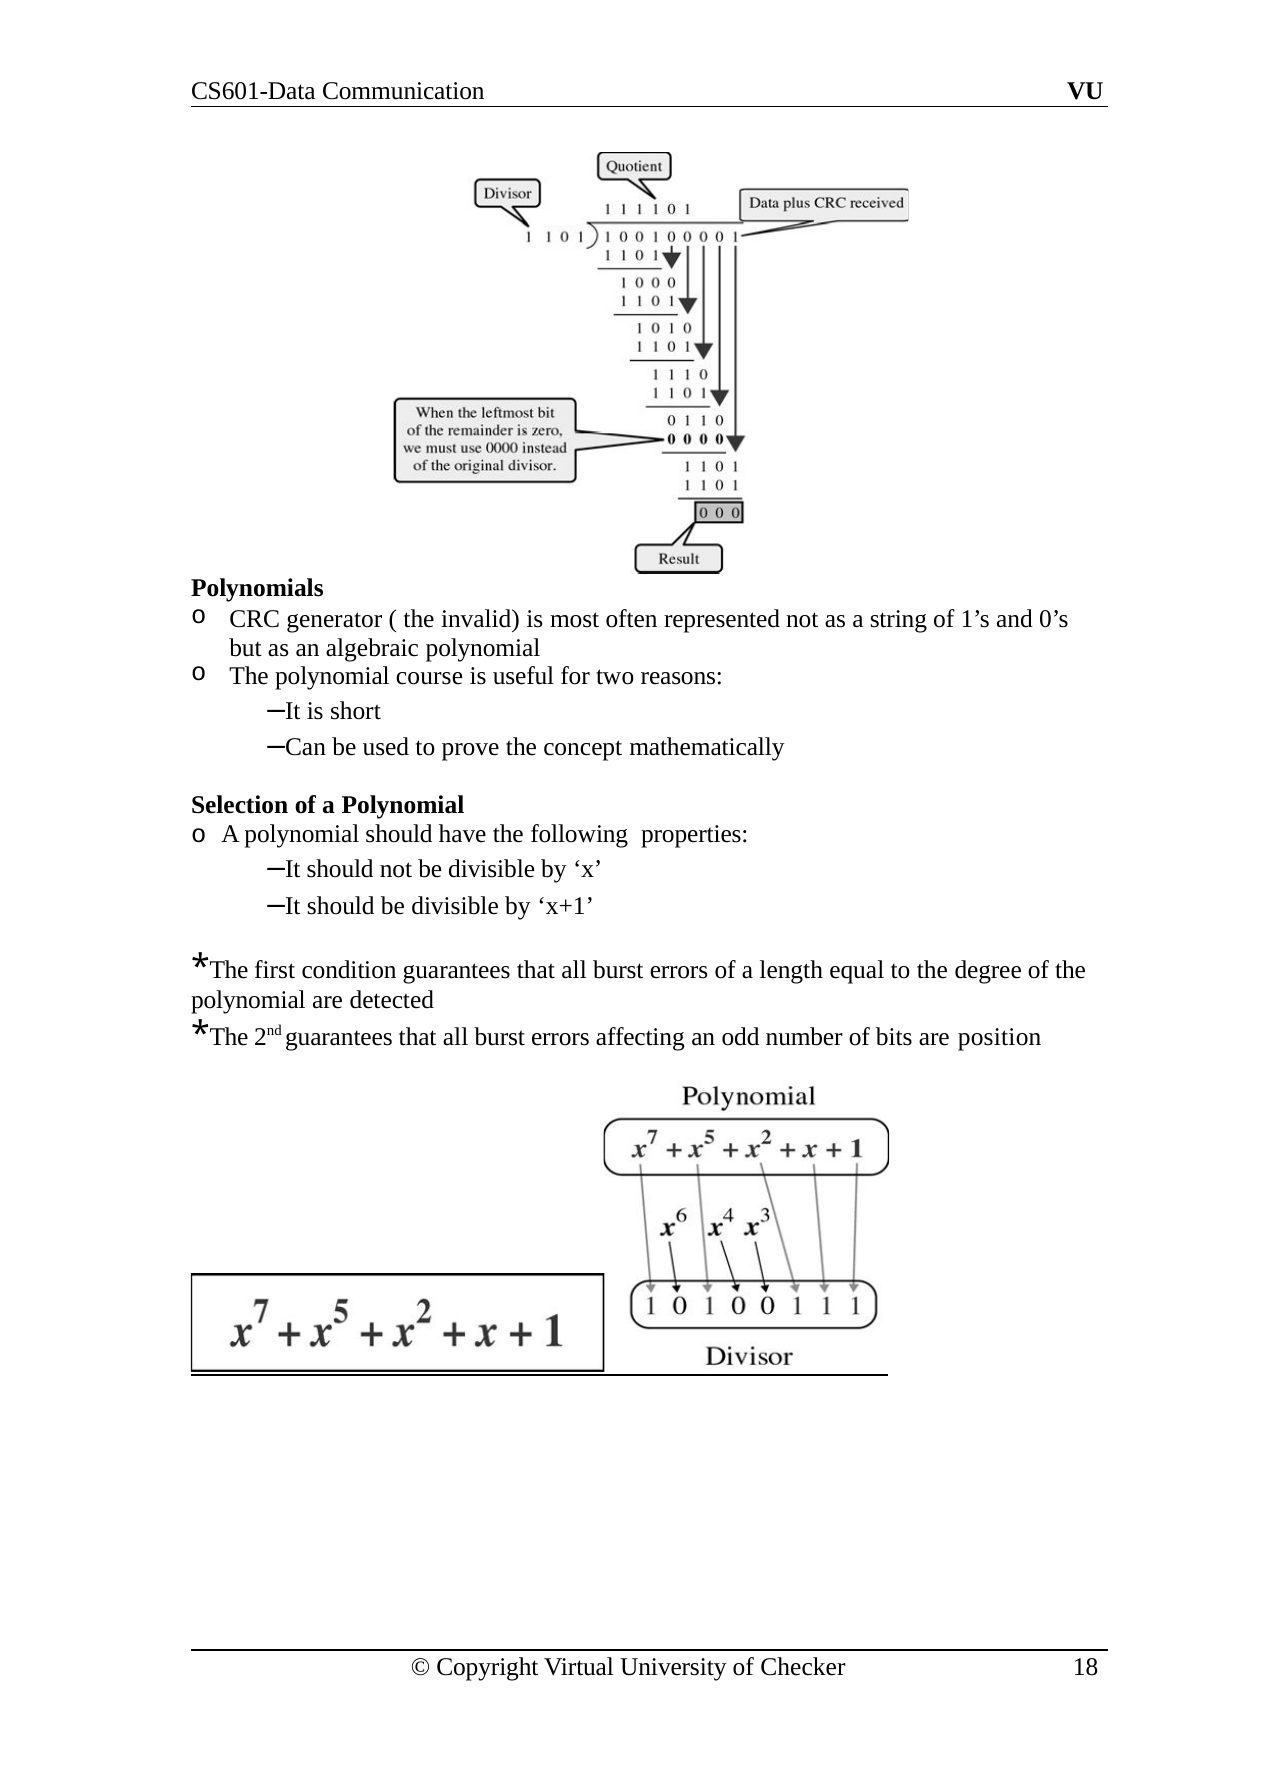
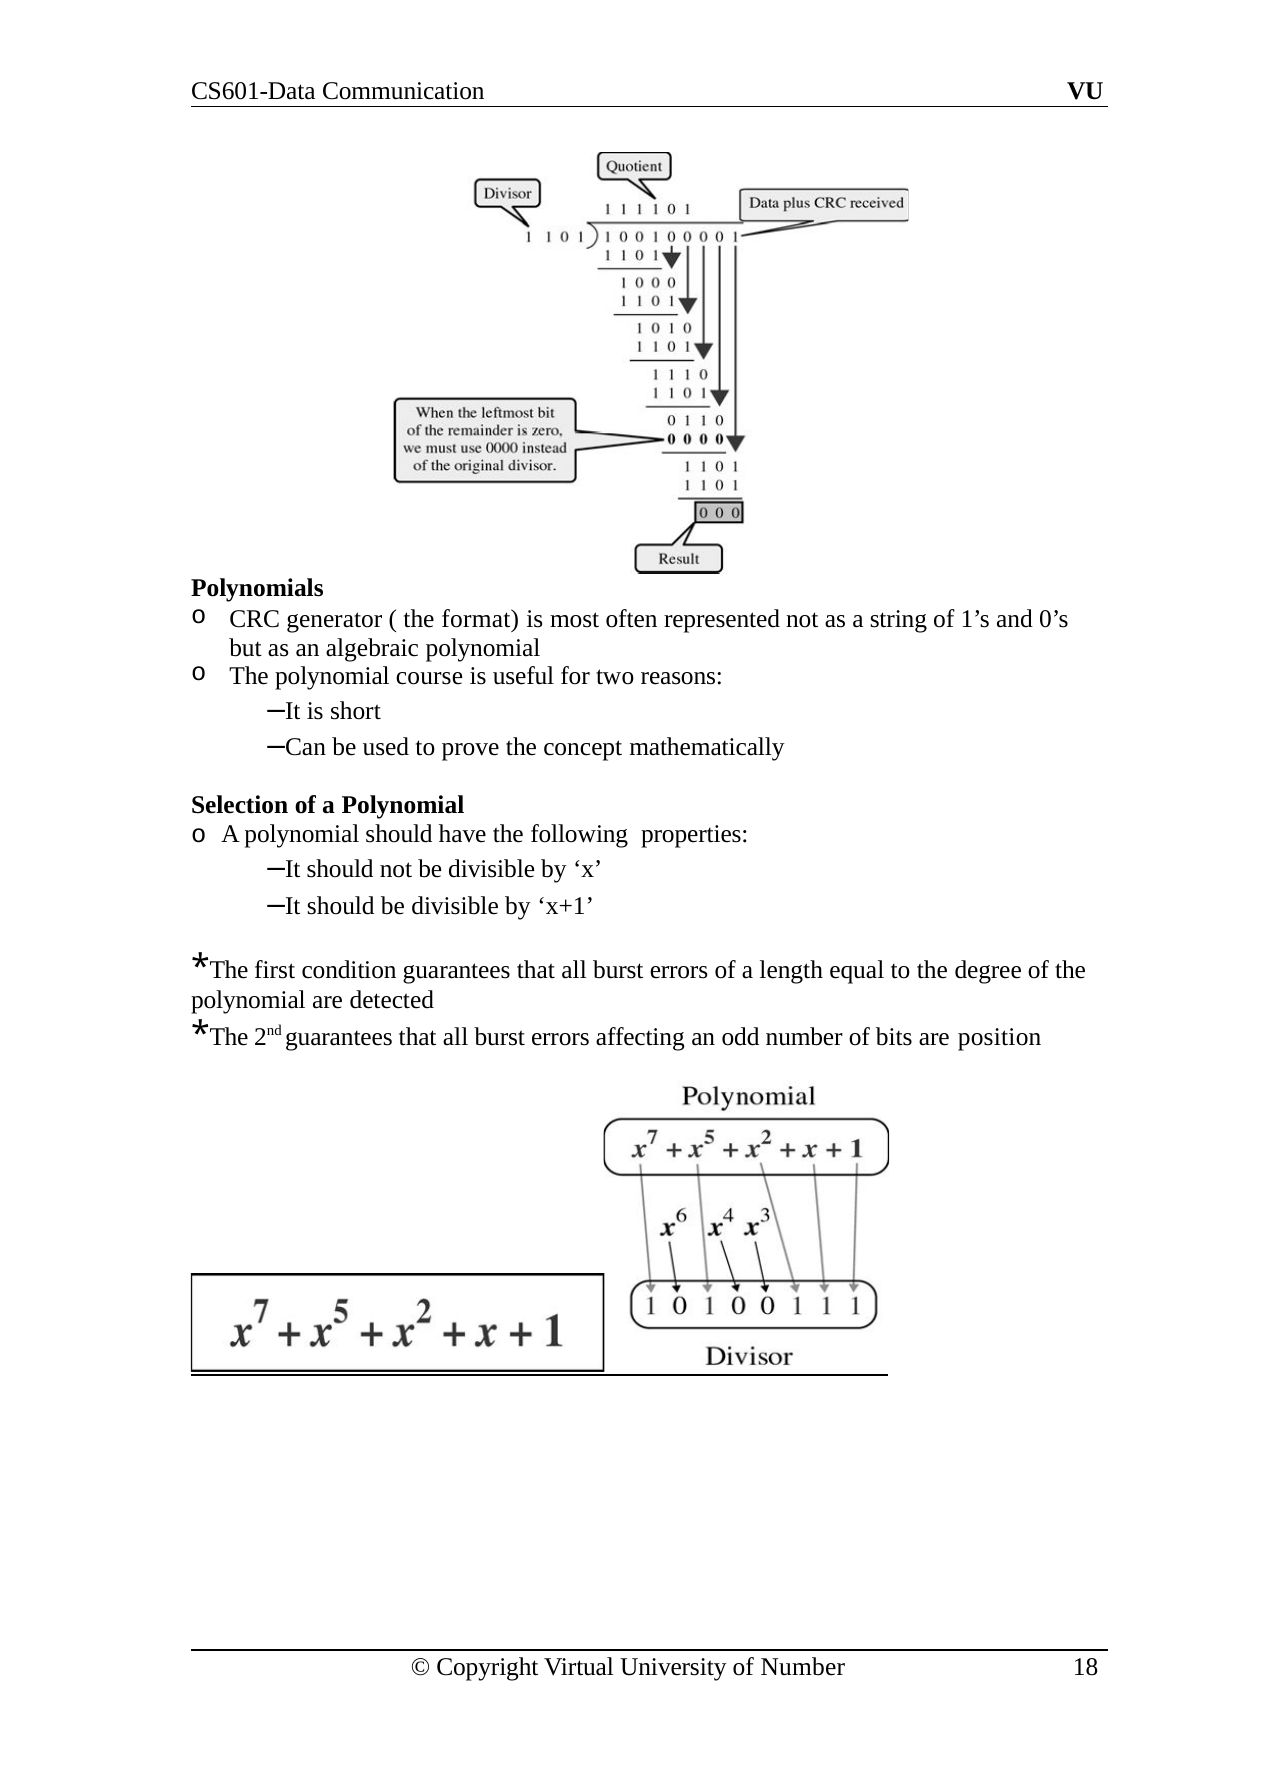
invalid: invalid -> format
of Checker: Checker -> Number
